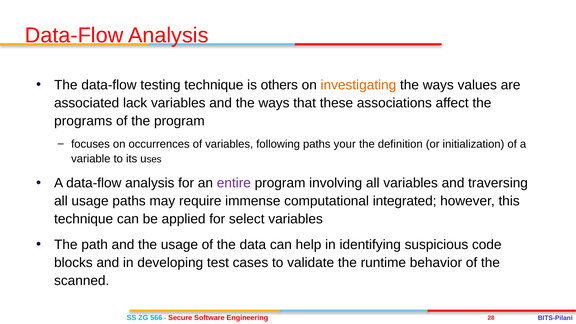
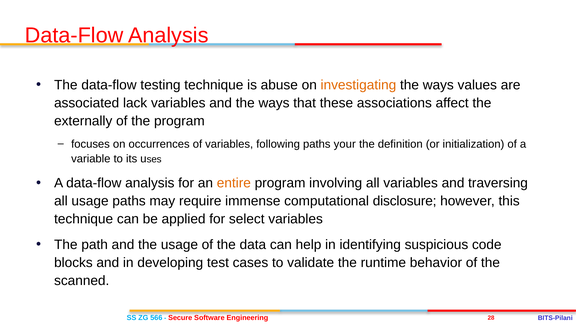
others: others -> abuse
programs: programs -> externally
entire colour: purple -> orange
integrated: integrated -> disclosure
